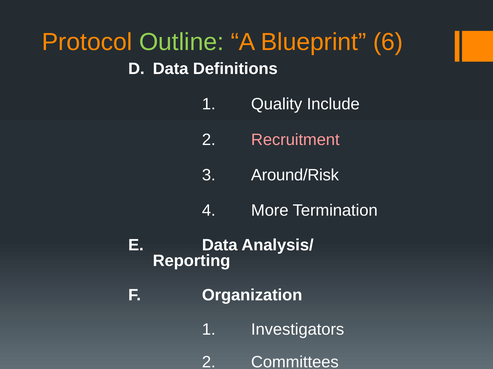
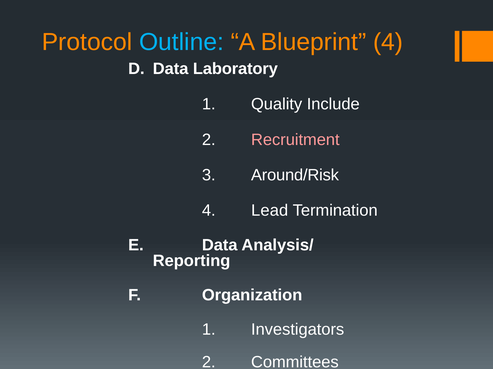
Outline colour: light green -> light blue
Blueprint 6: 6 -> 4
Definitions: Definitions -> Laboratory
More: More -> Lead
